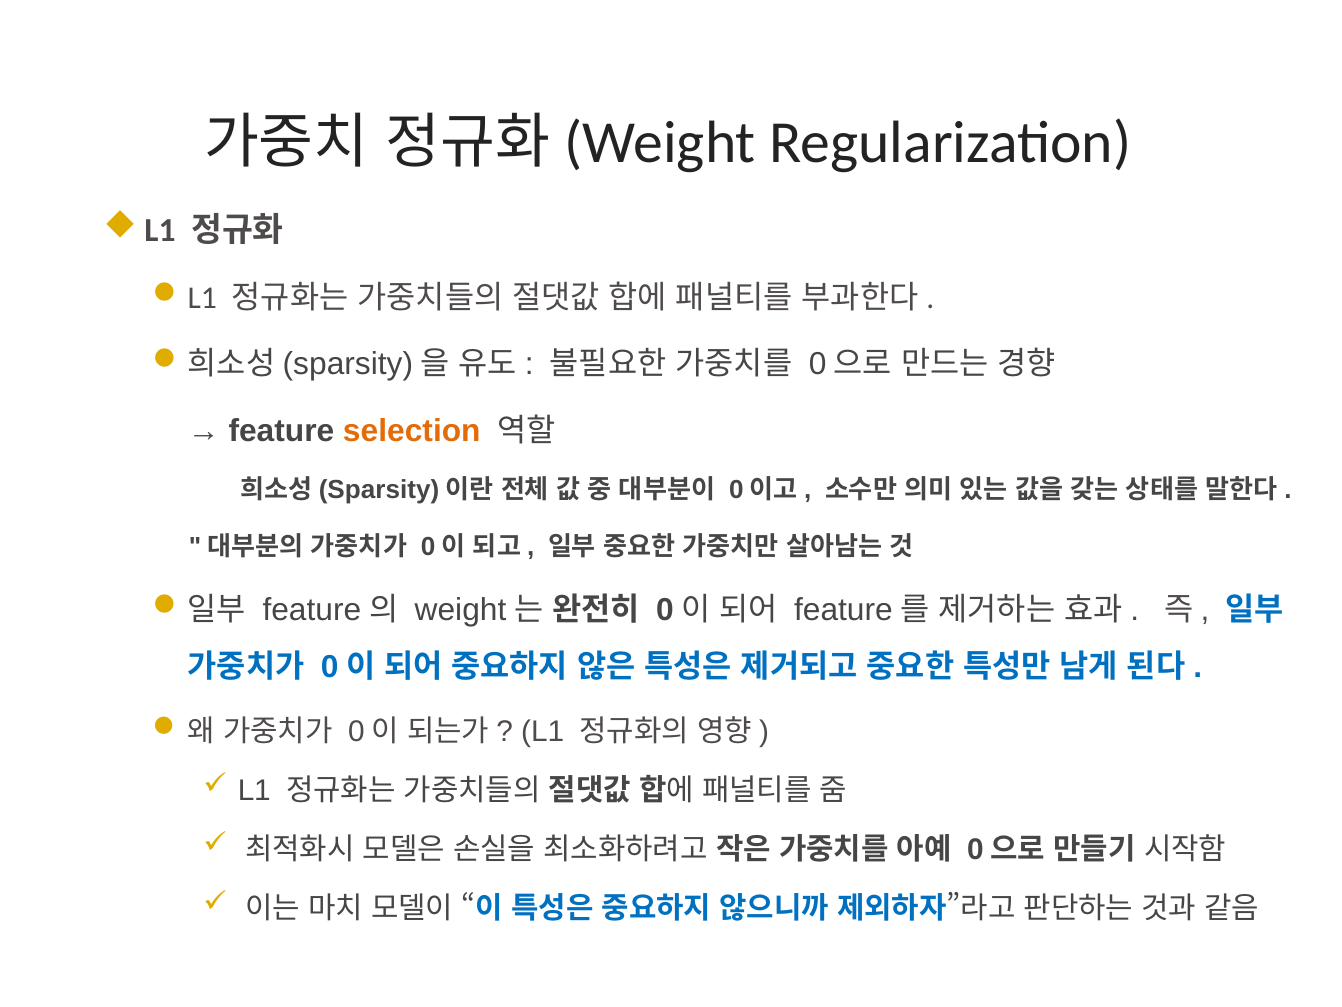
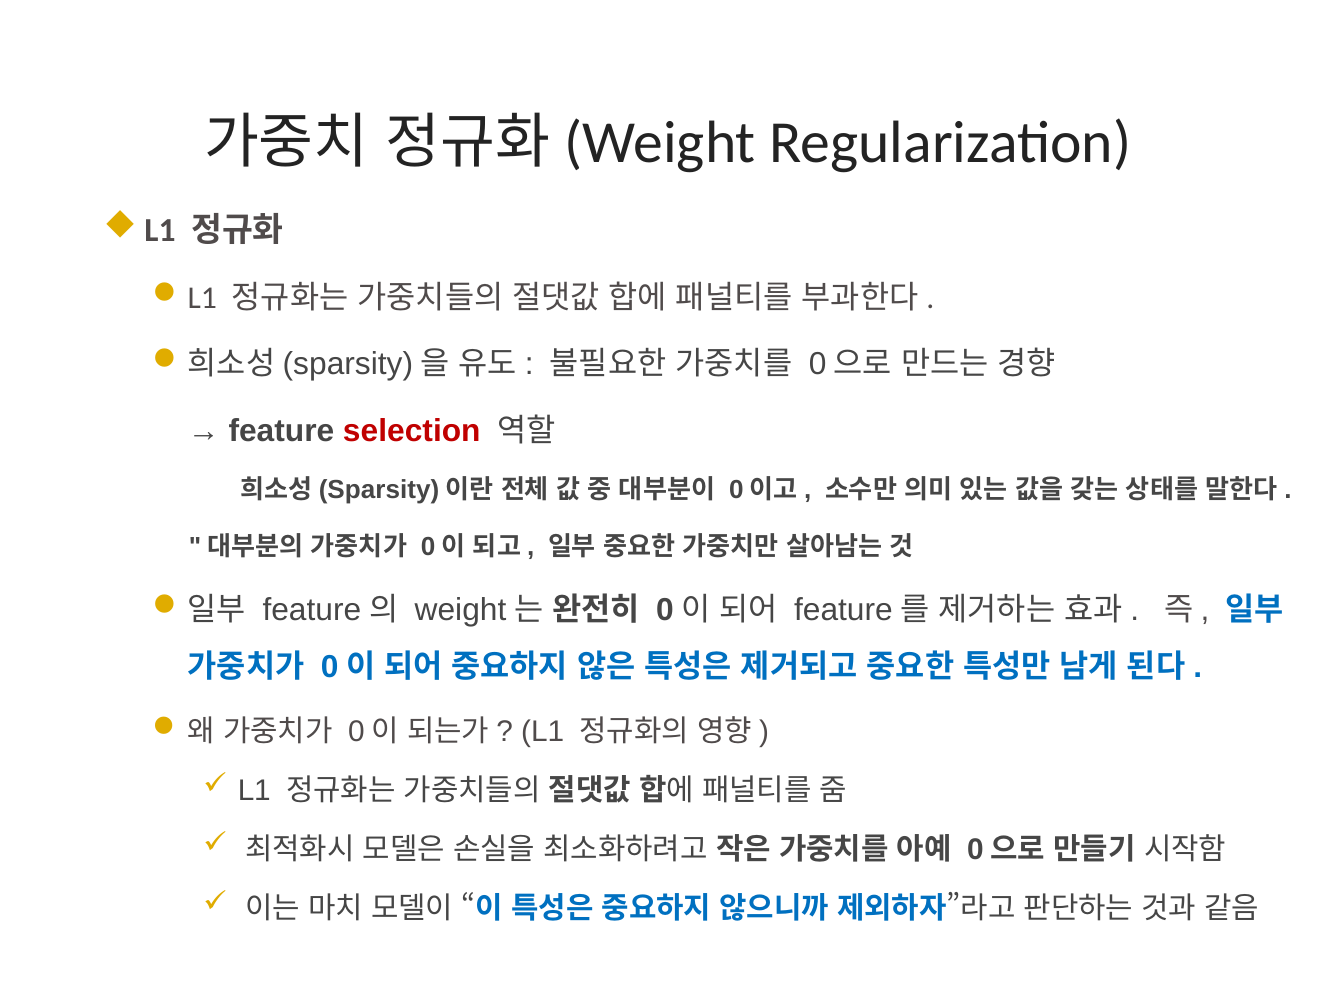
selection colour: orange -> red
